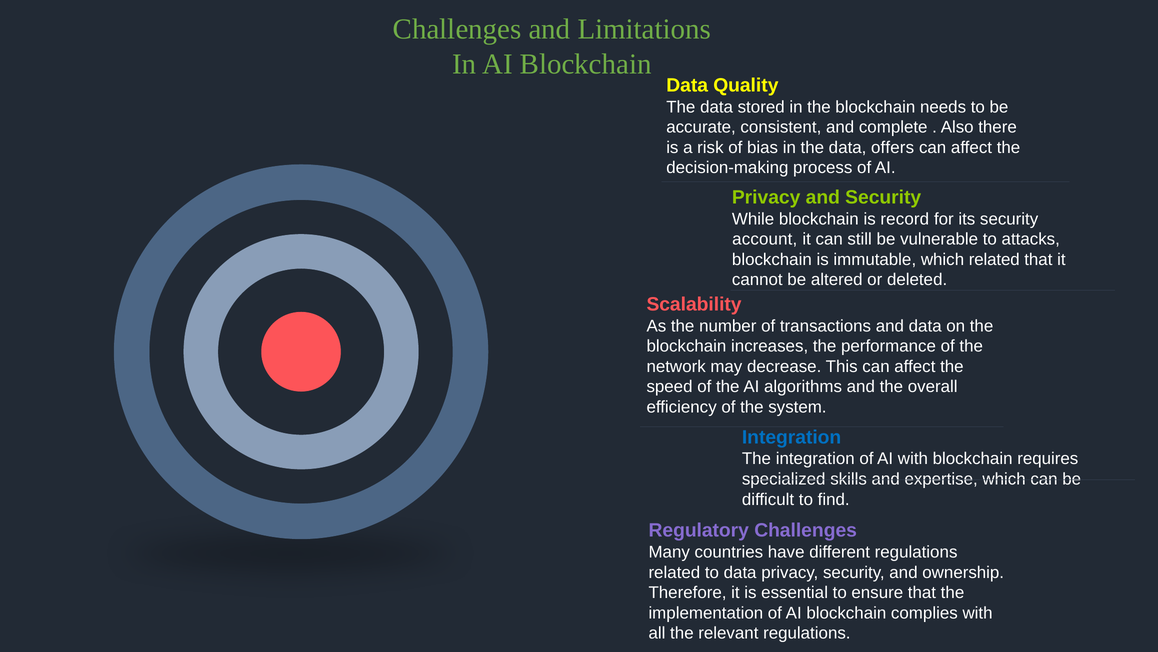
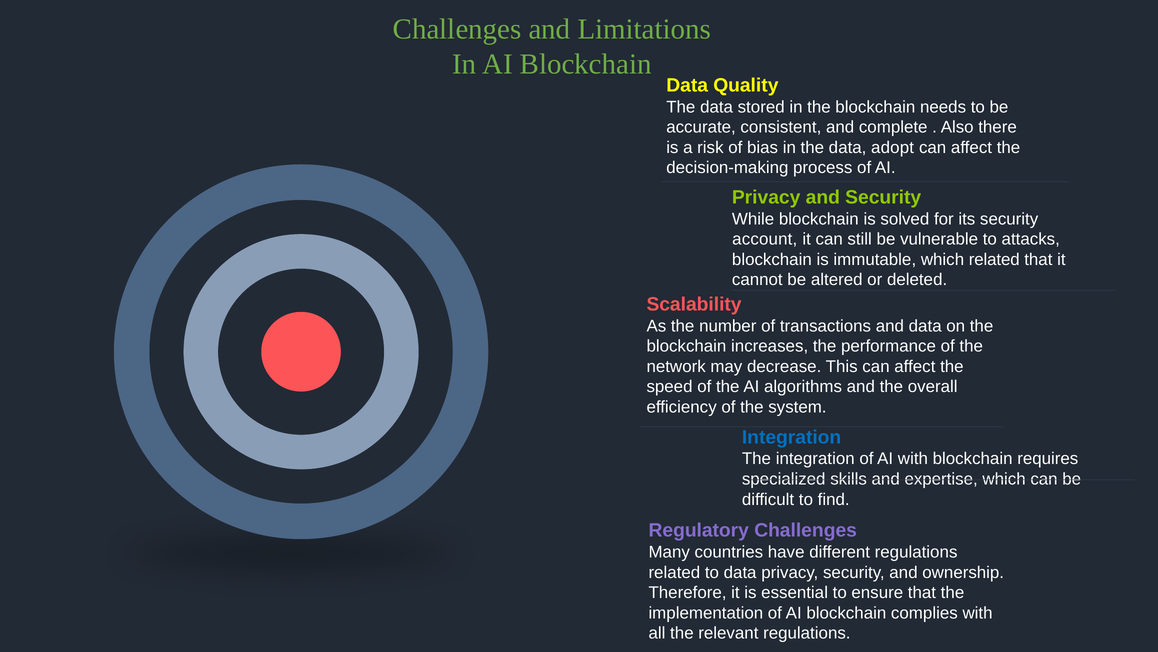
offers: offers -> adopt
record: record -> solved
